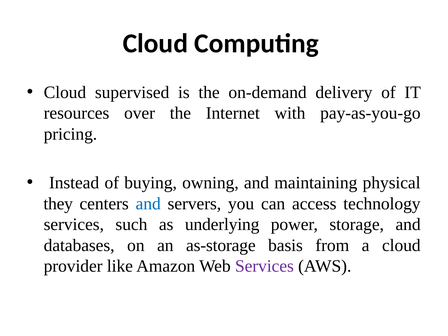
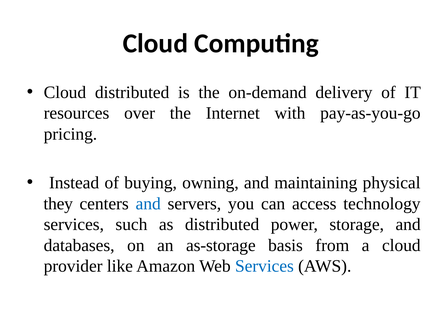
Cloud supervised: supervised -> distributed
as underlying: underlying -> distributed
Services at (264, 266) colour: purple -> blue
